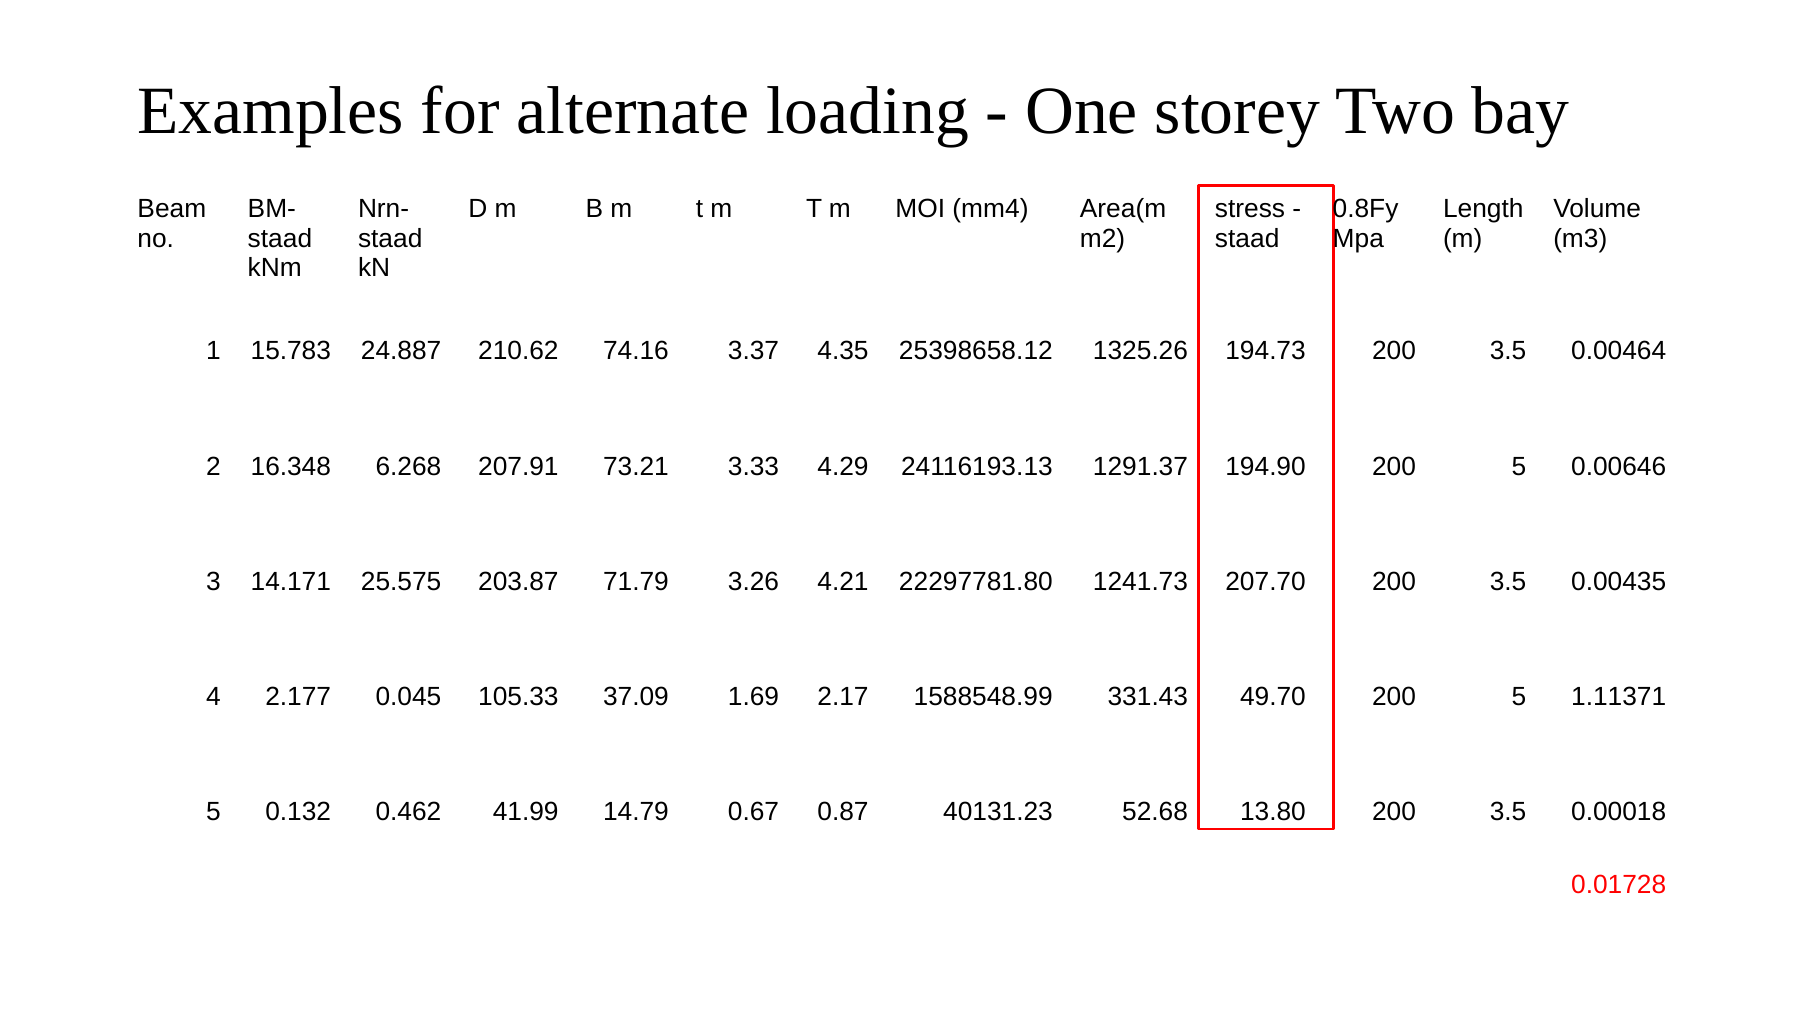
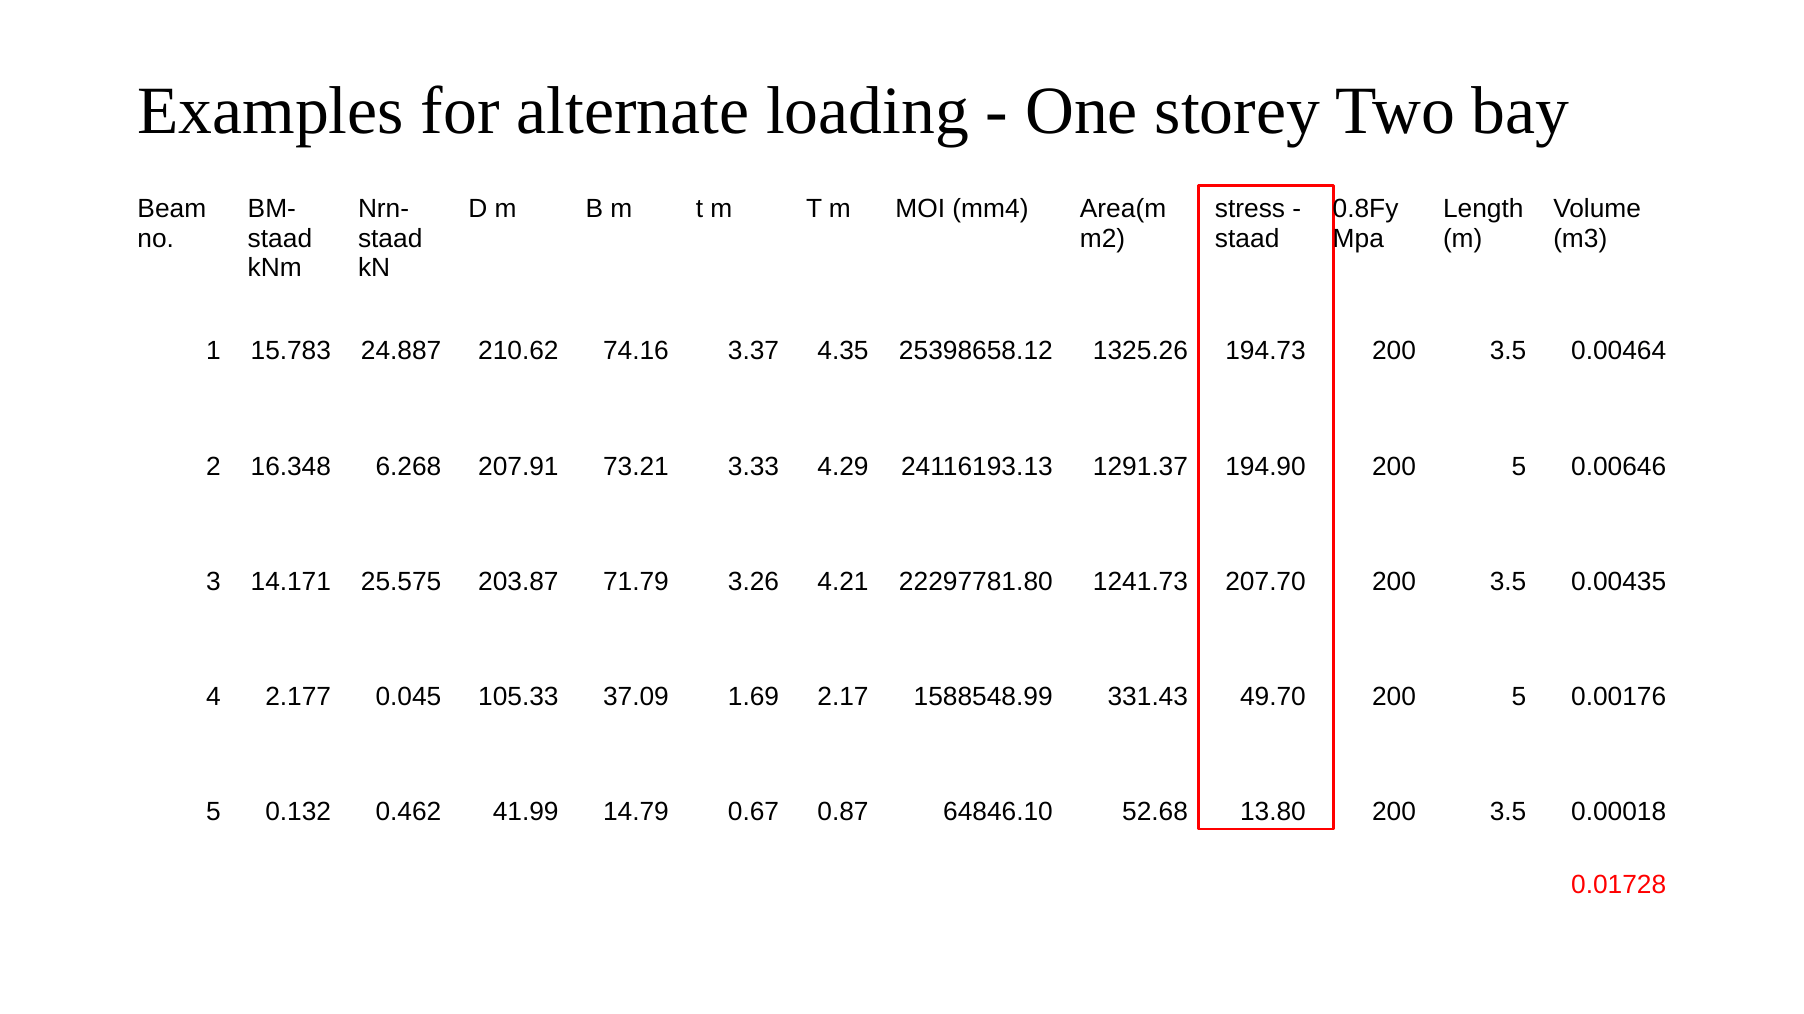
1.11371: 1.11371 -> 0.00176
40131.23: 40131.23 -> 64846.10
